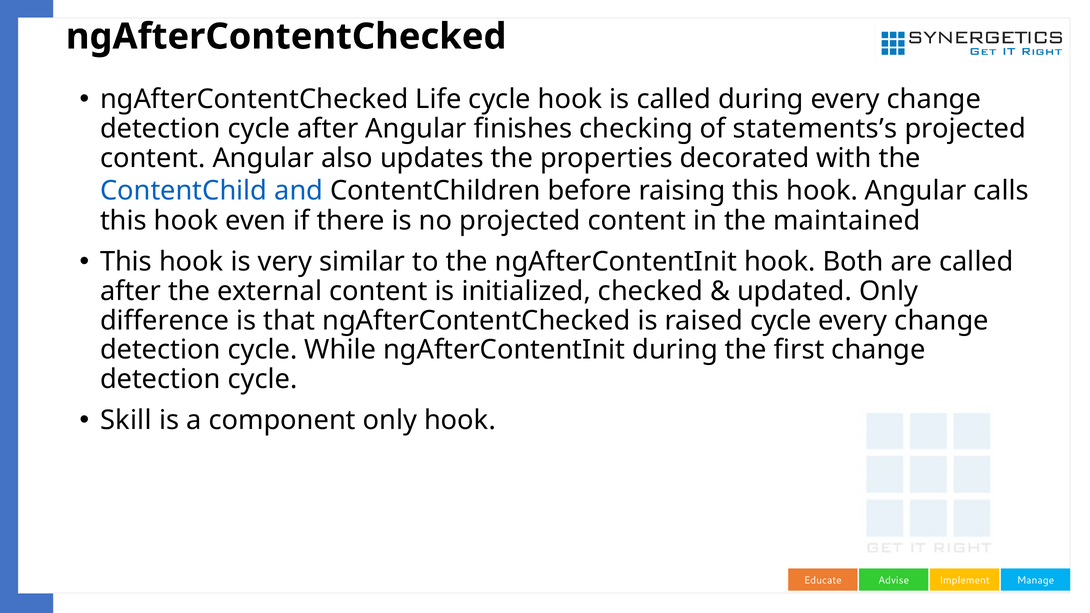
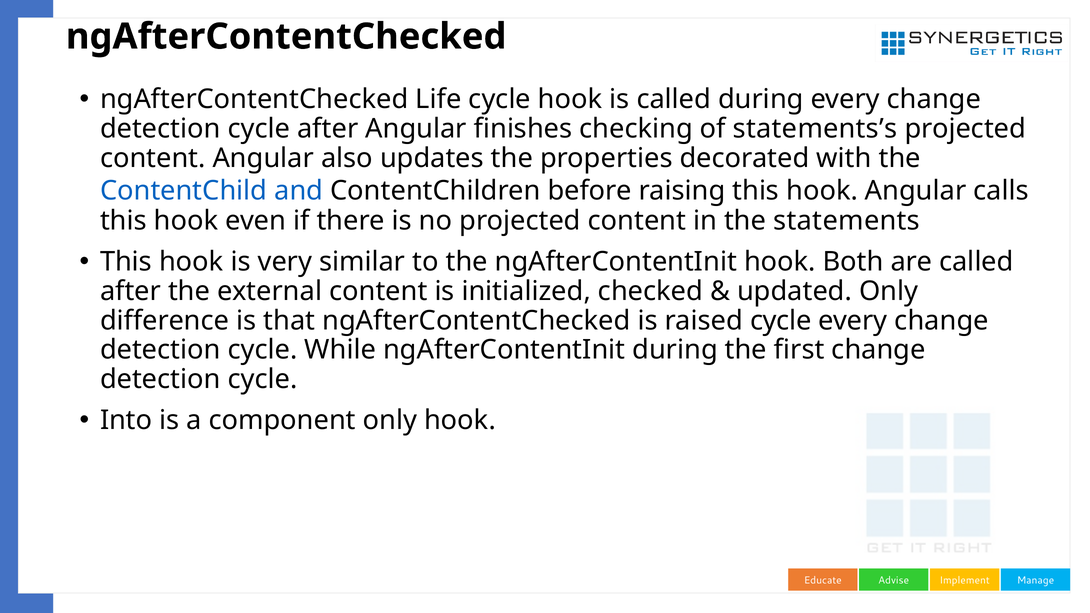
maintained: maintained -> statements
Skill: Skill -> Into
